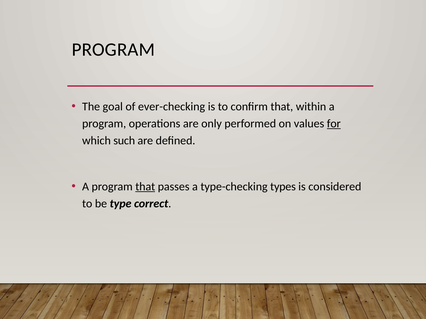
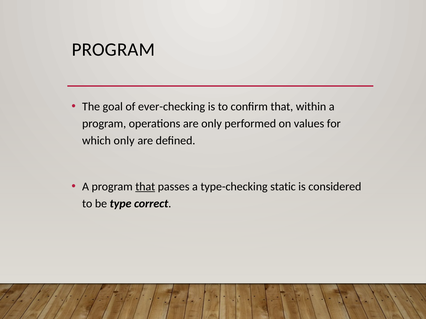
for underline: present -> none
which such: such -> only
types: types -> static
